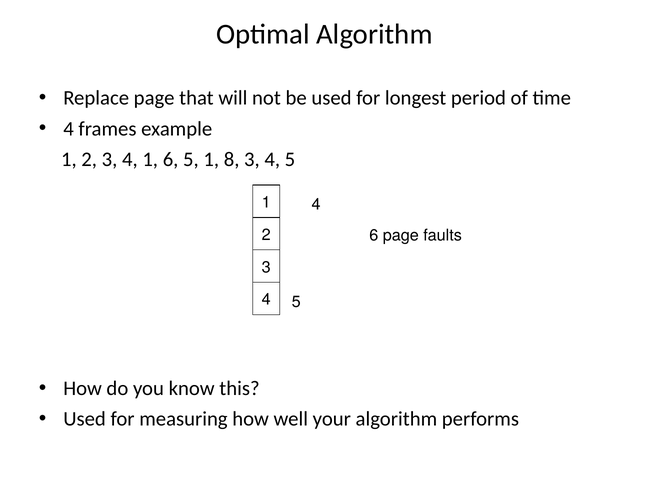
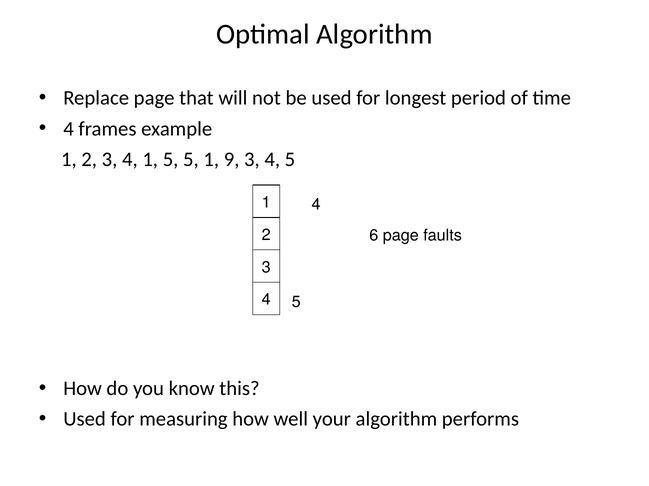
1 6: 6 -> 5
8: 8 -> 9
